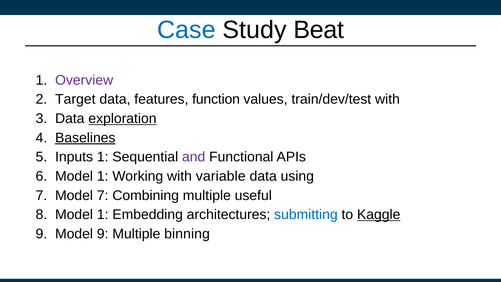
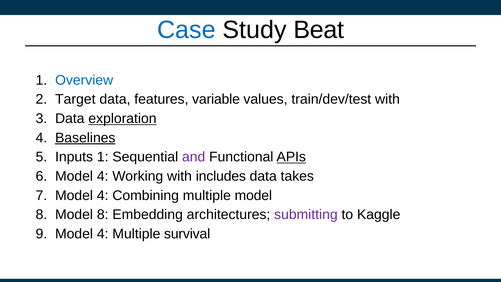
Overview colour: purple -> blue
function: function -> variable
APIs underline: none -> present
1 at (103, 176): 1 -> 4
variable: variable -> includes
using: using -> takes
7 at (103, 195): 7 -> 4
multiple useful: useful -> model
1 at (103, 215): 1 -> 8
submitting colour: blue -> purple
Kaggle underline: present -> none
9 at (103, 234): 9 -> 4
binning: binning -> survival
